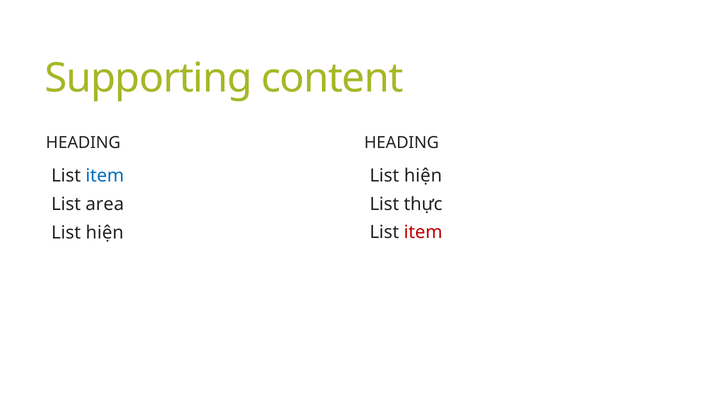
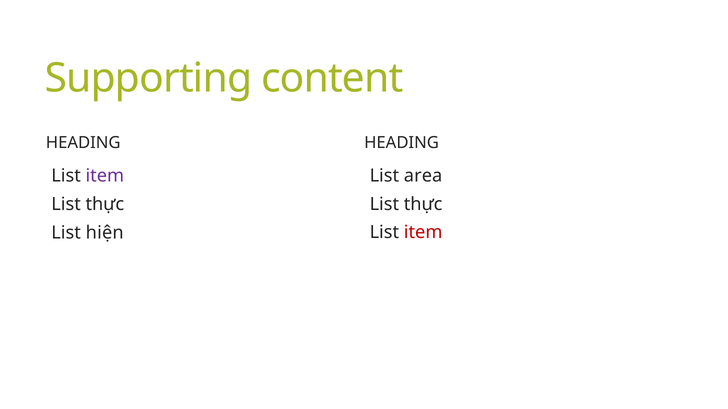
hiện at (423, 176): hiện -> area
item at (105, 176) colour: blue -> purple
area at (105, 204): area -> thực
